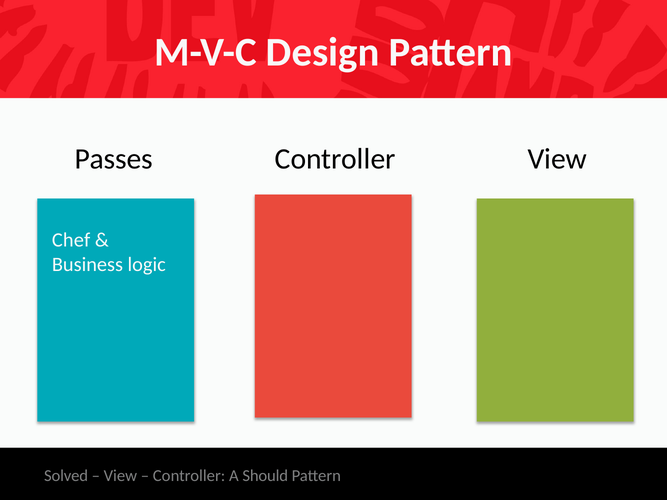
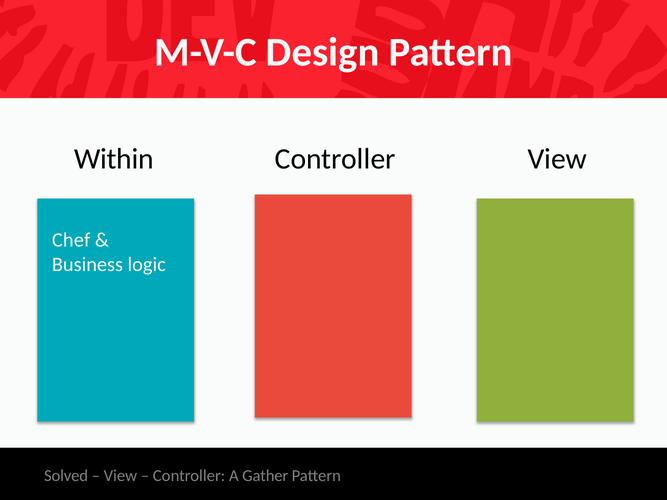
Passes: Passes -> Within
Should: Should -> Gather
